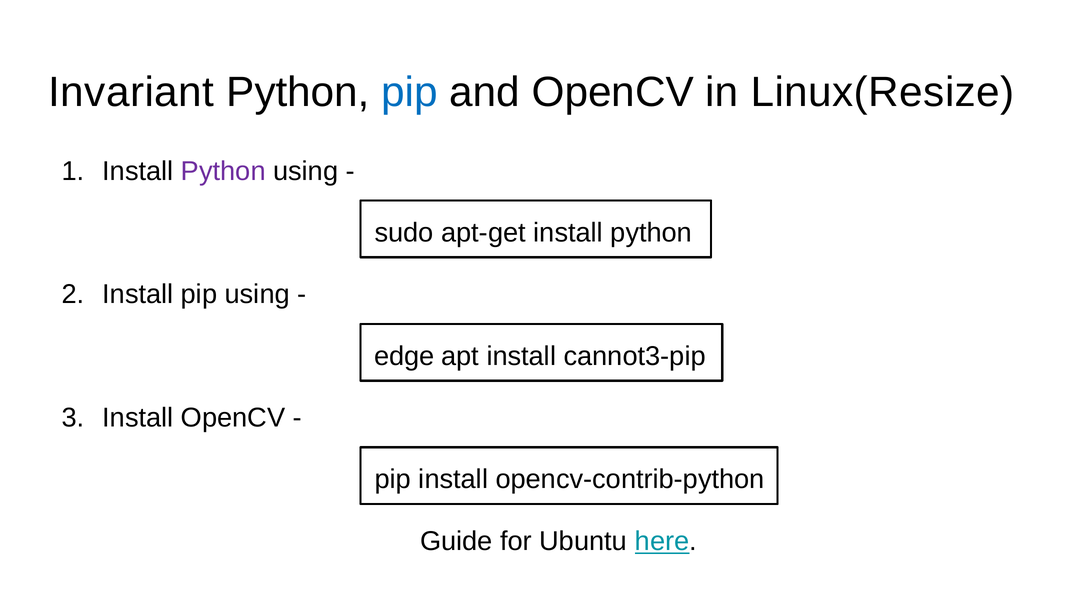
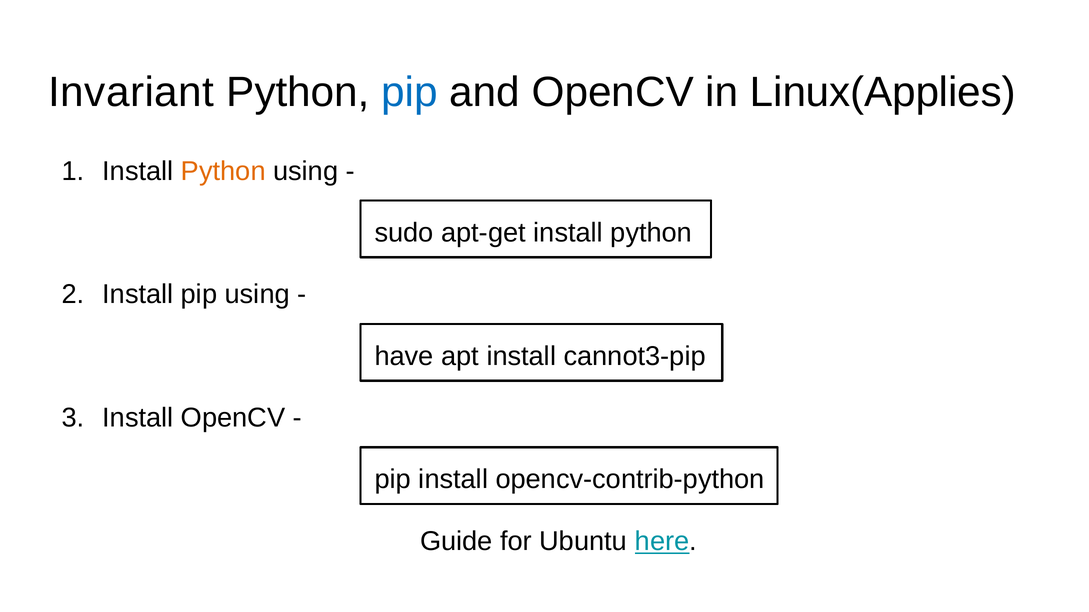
Linux(Resize: Linux(Resize -> Linux(Applies
Python at (223, 171) colour: purple -> orange
edge: edge -> have
